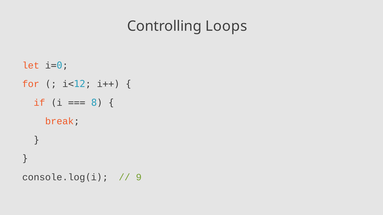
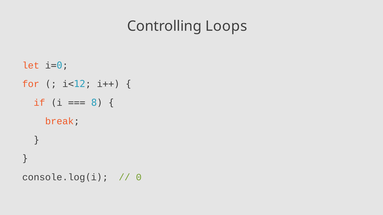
9: 9 -> 0
